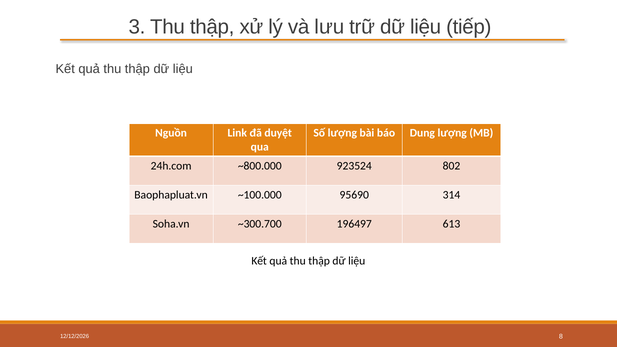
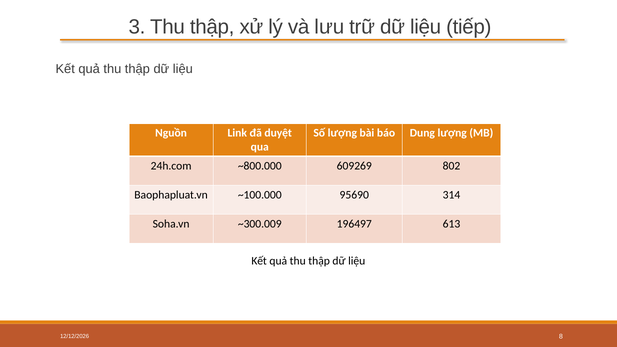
923524: 923524 -> 609269
~300.700: ~300.700 -> ~300.009
